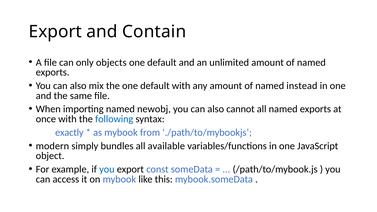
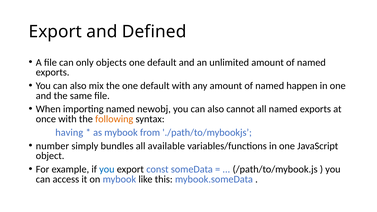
Contain: Contain -> Defined
instead: instead -> happen
following colour: blue -> orange
exactly: exactly -> having
modern: modern -> number
